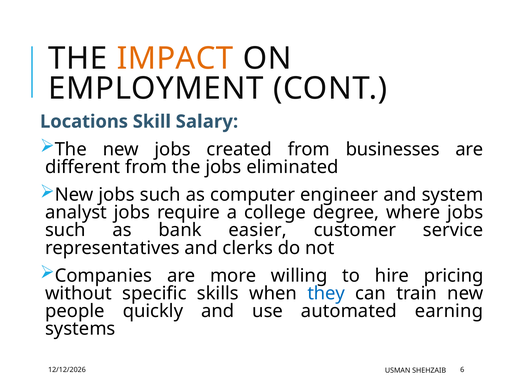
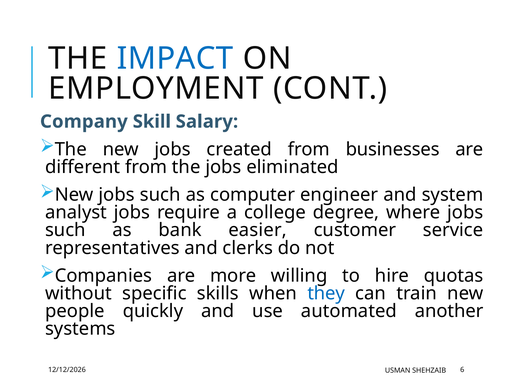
IMPACT colour: orange -> blue
Locations: Locations -> Company
pricing: pricing -> quotas
earning: earning -> another
